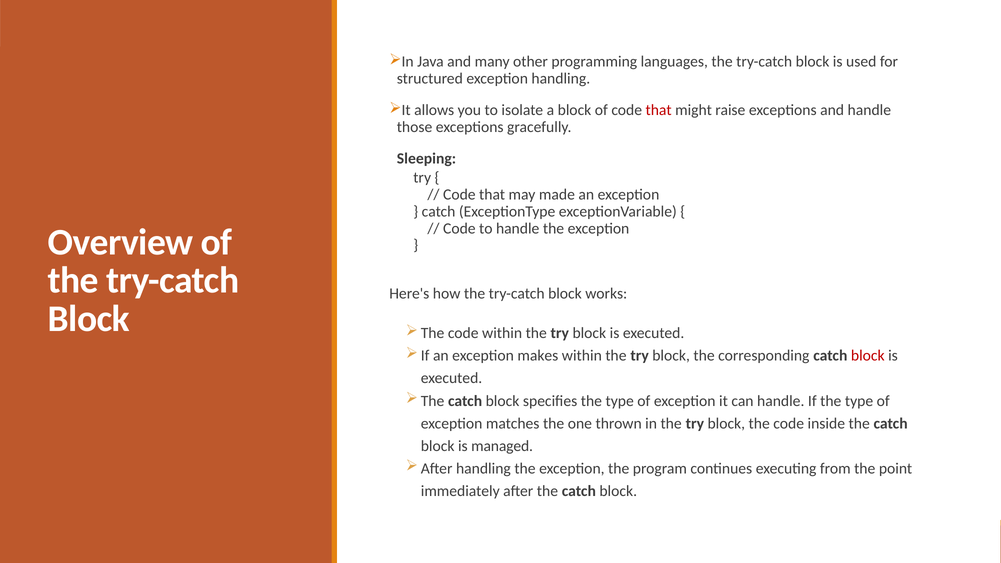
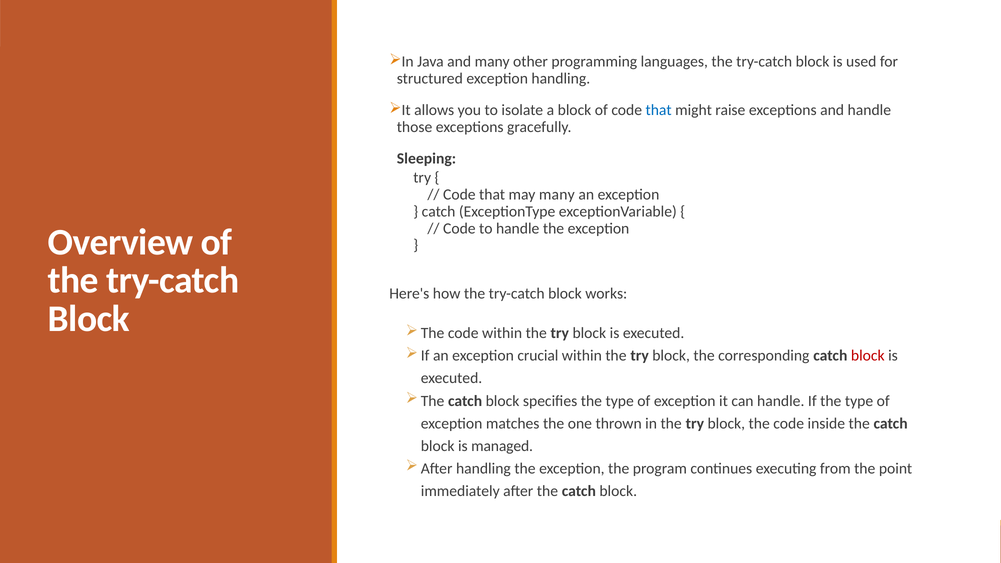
that at (659, 110) colour: red -> blue
may made: made -> many
makes: makes -> crucial
